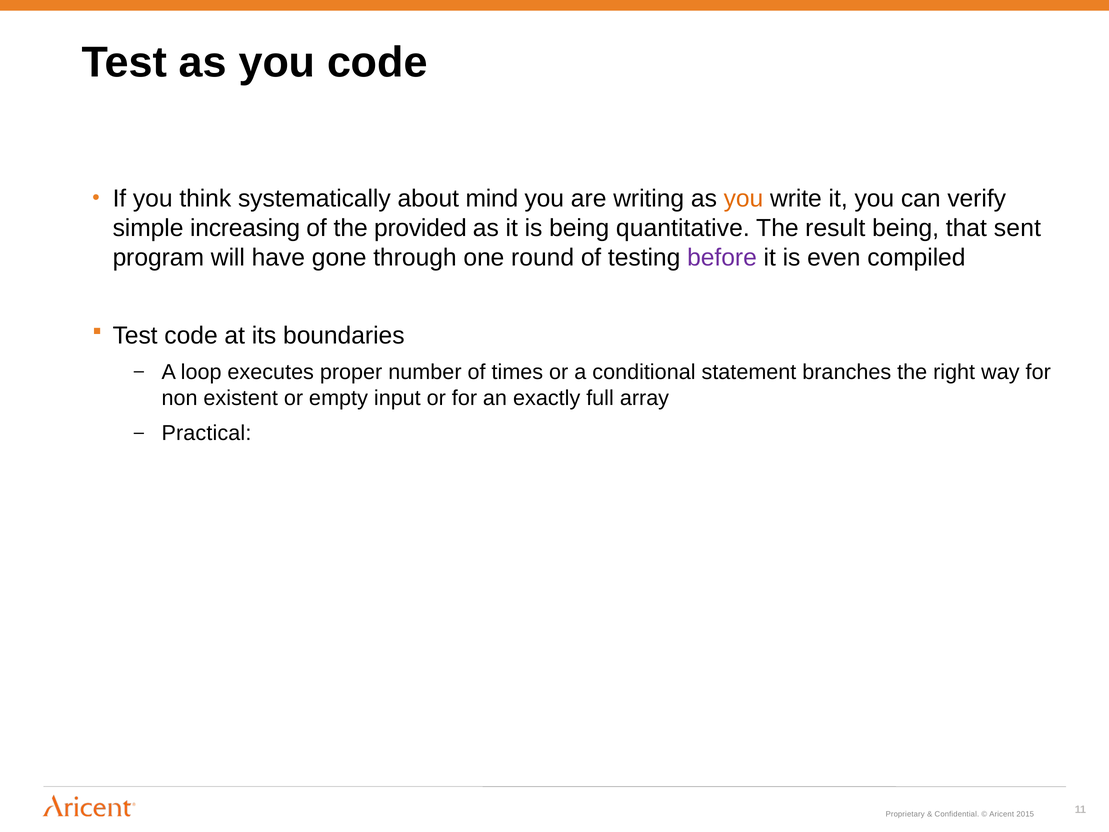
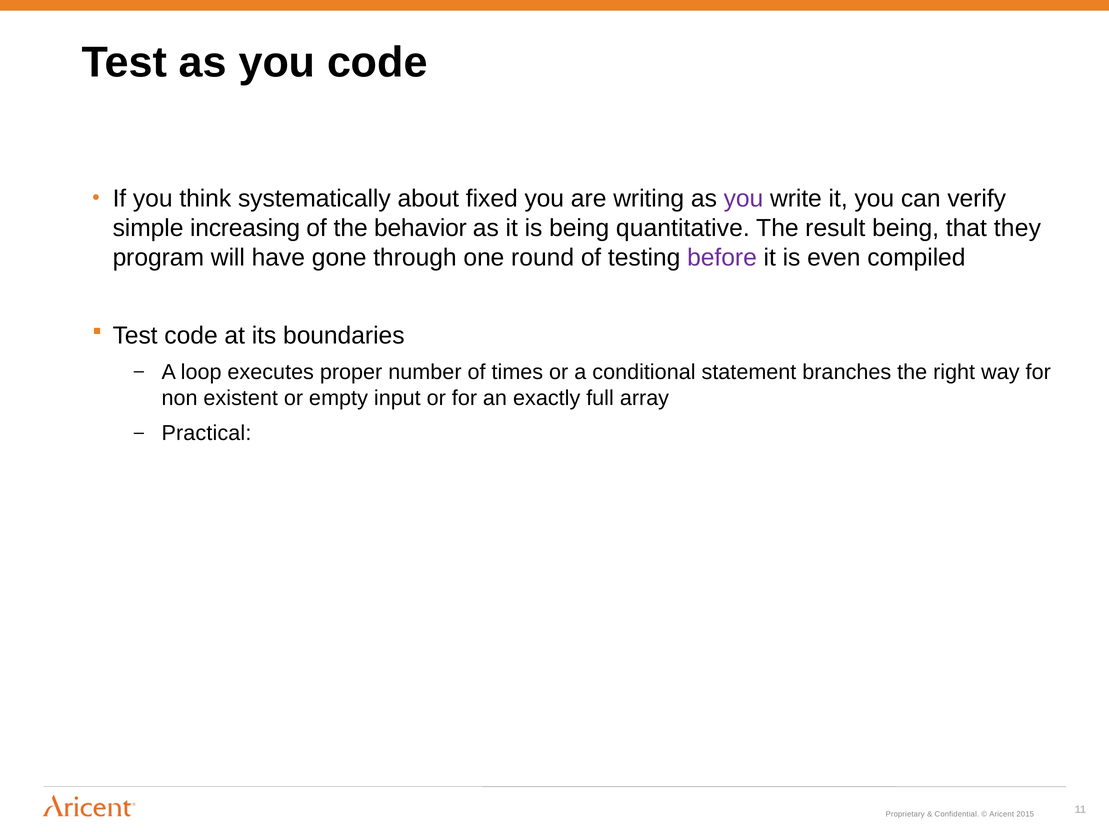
mind: mind -> fixed
you at (743, 199) colour: orange -> purple
provided: provided -> behavior
sent: sent -> they
